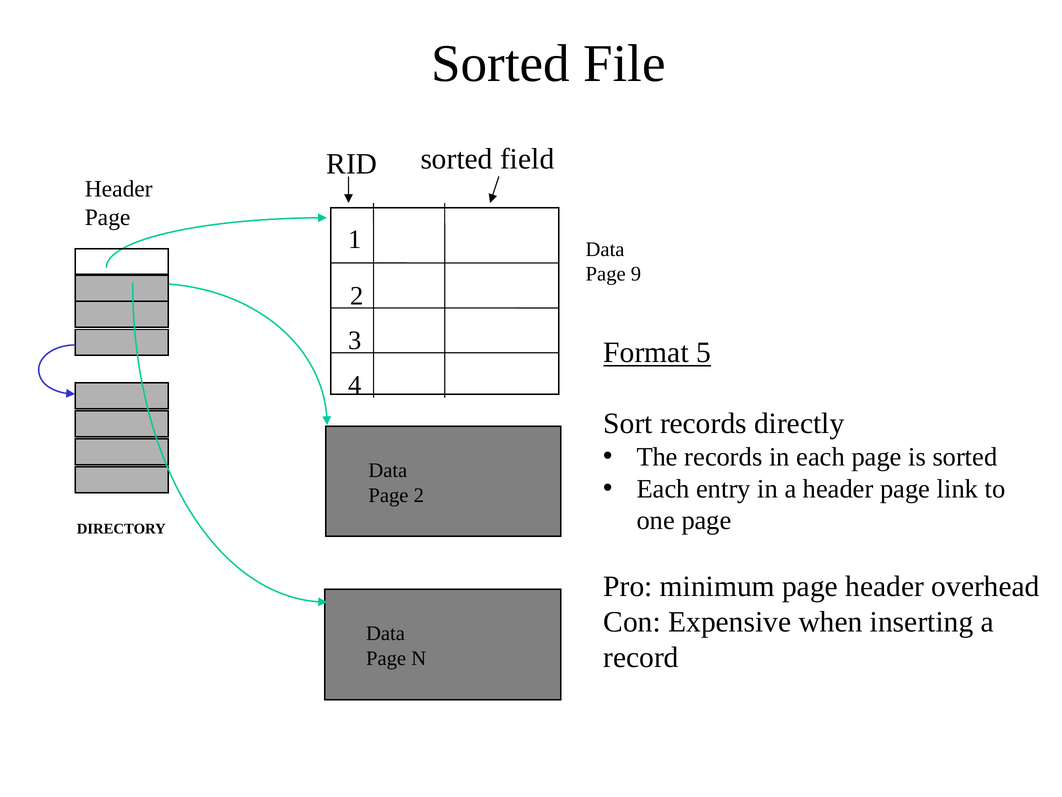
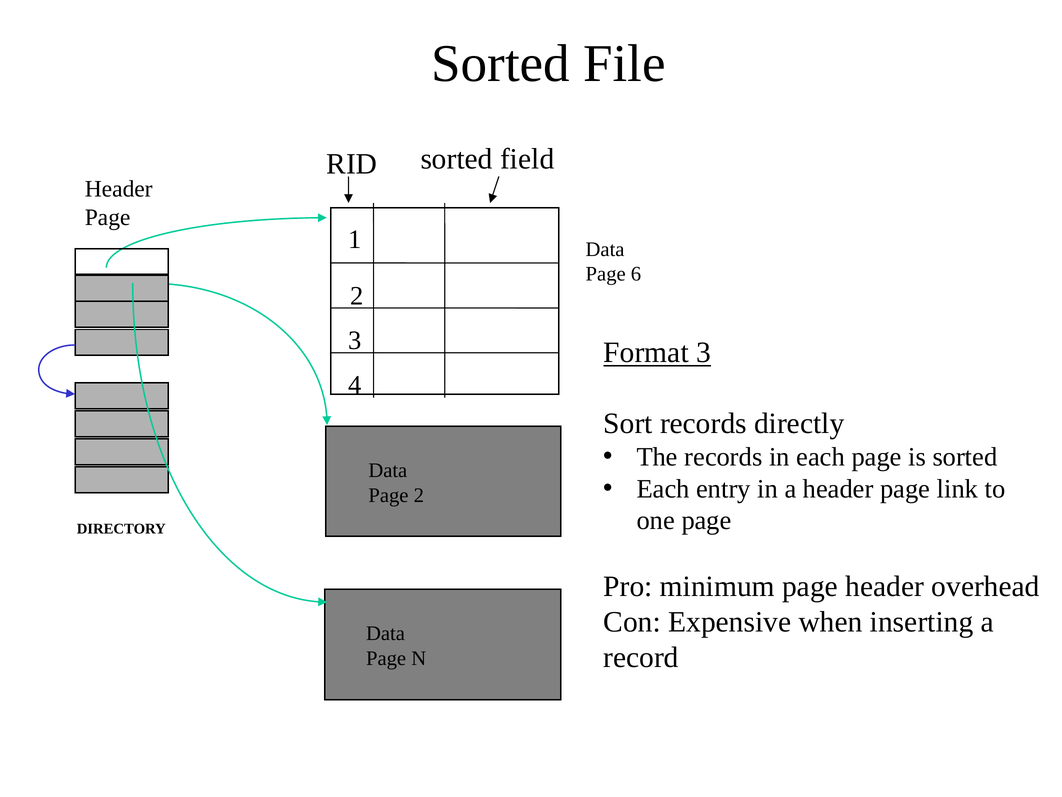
9: 9 -> 6
Format 5: 5 -> 3
